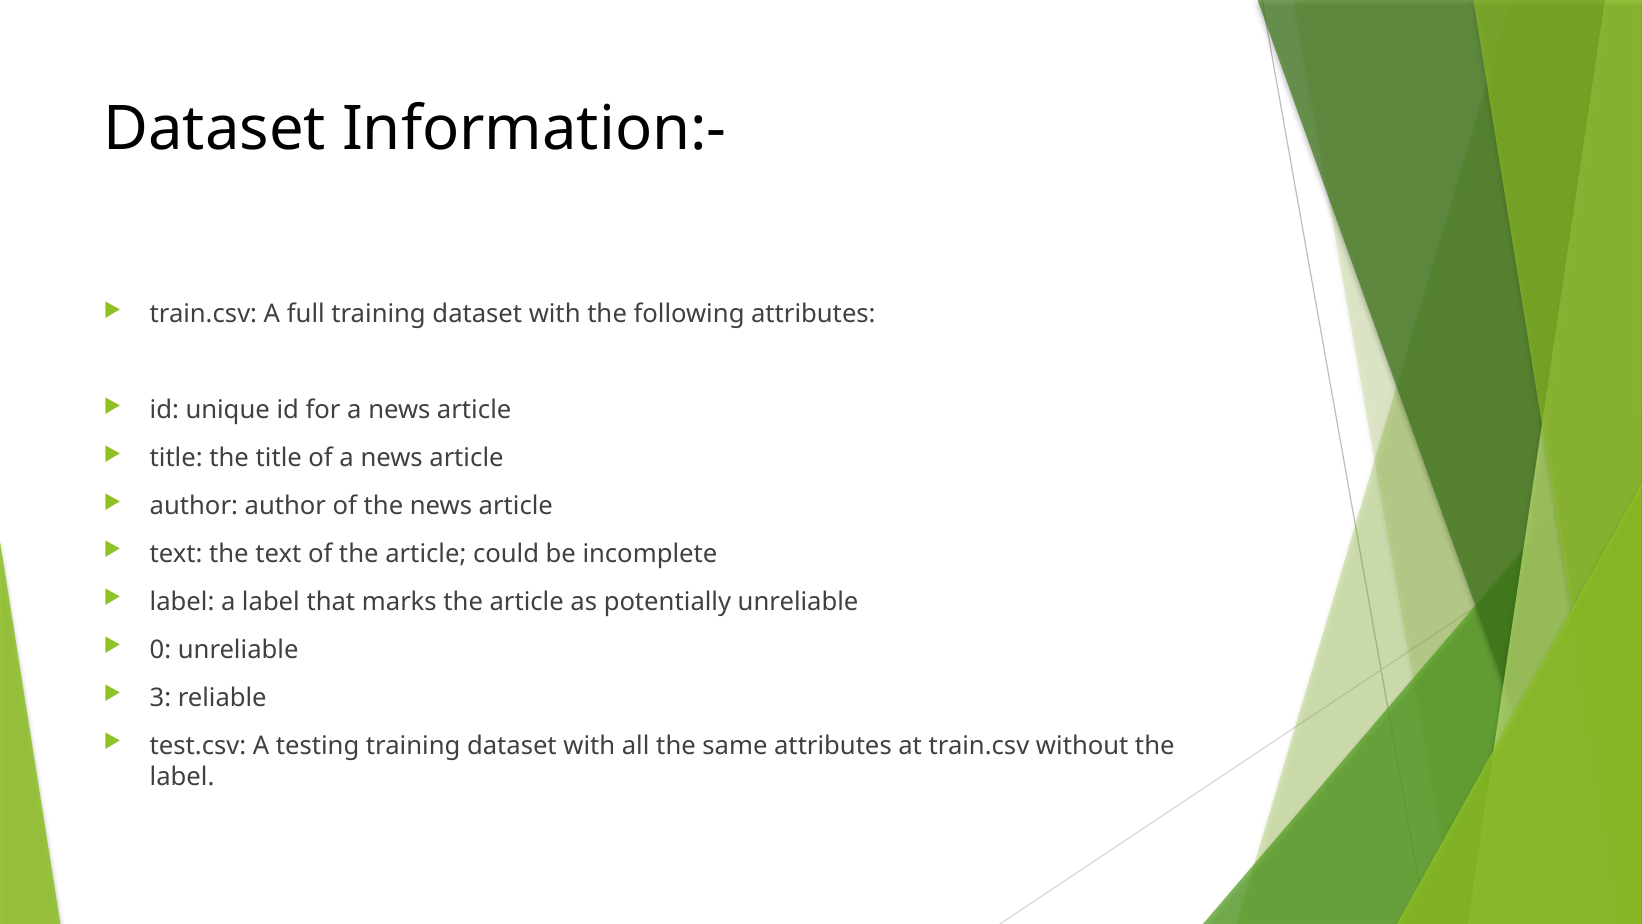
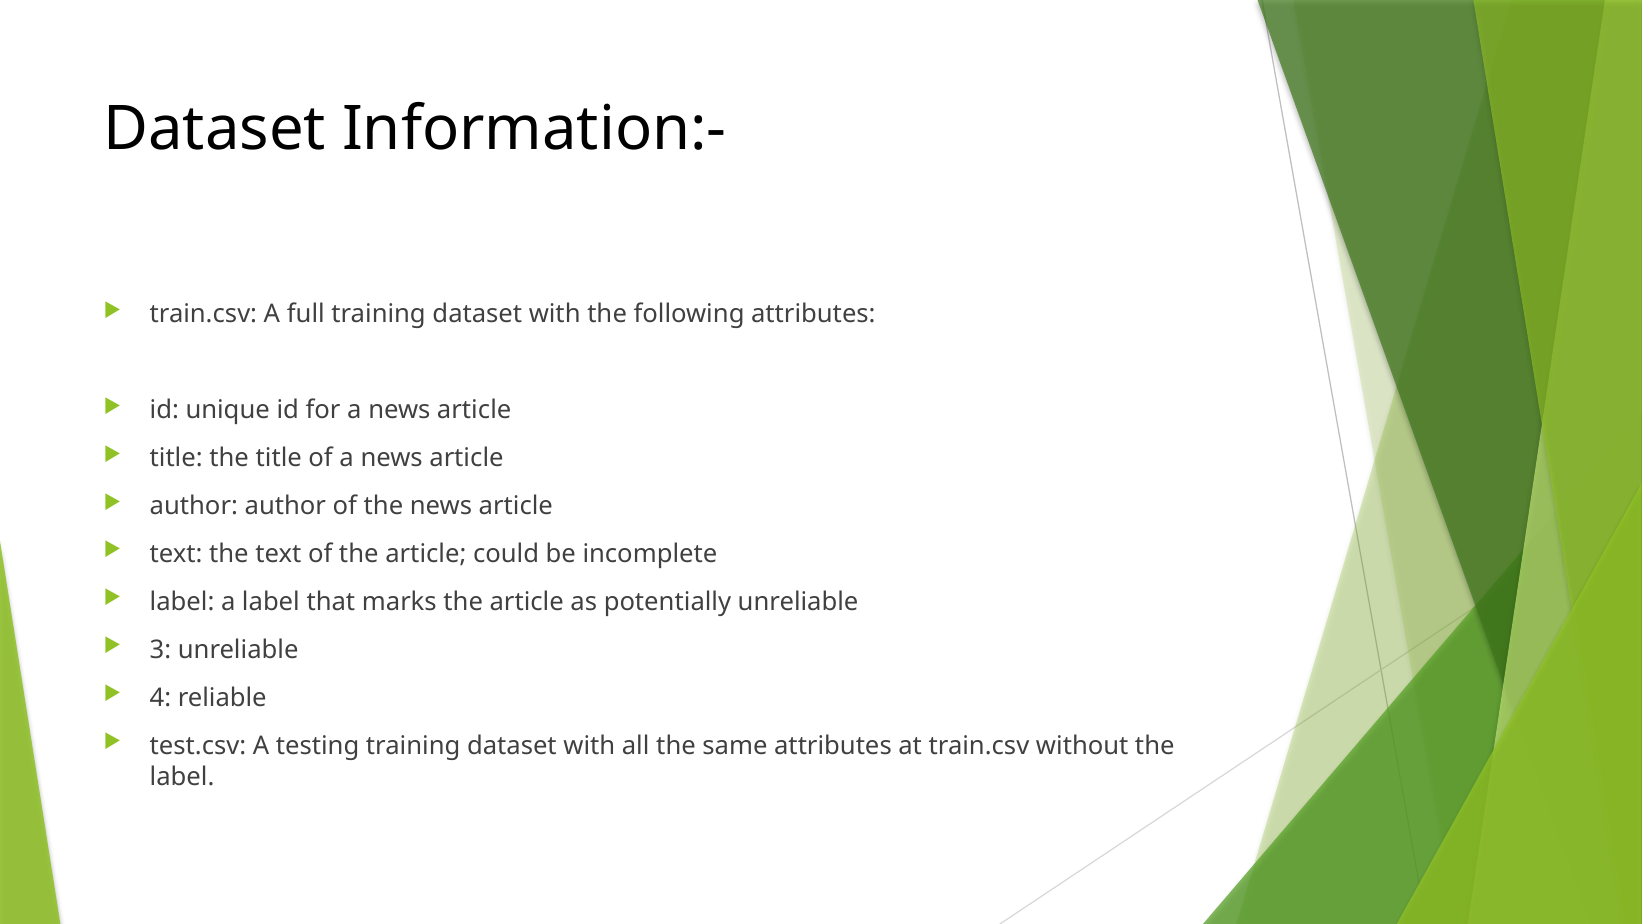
0: 0 -> 3
3: 3 -> 4
